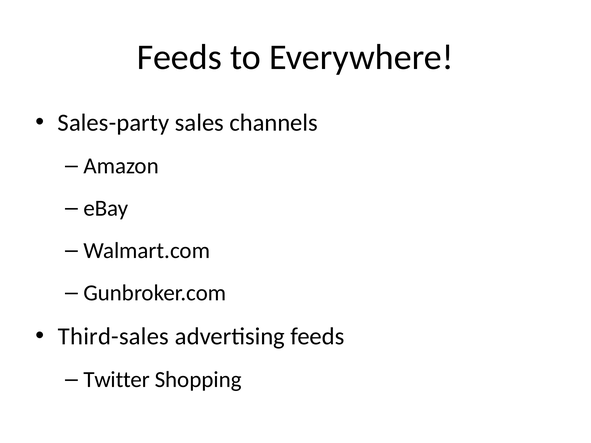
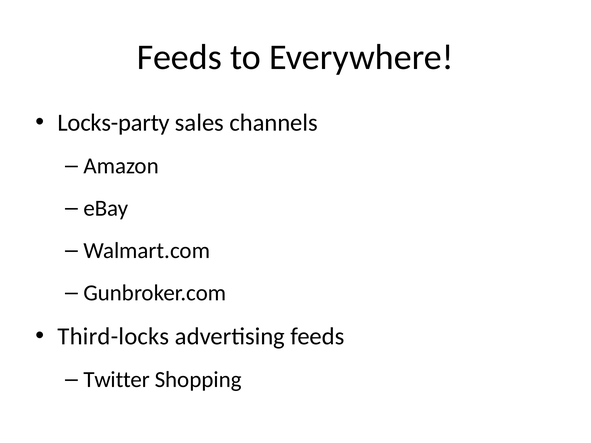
Sales-party: Sales-party -> Locks-party
Third-sales: Third-sales -> Third-locks
